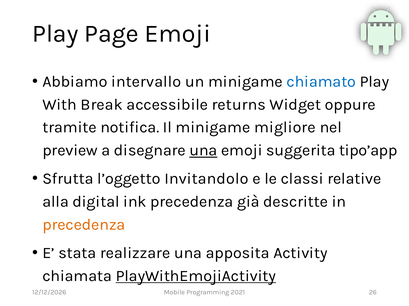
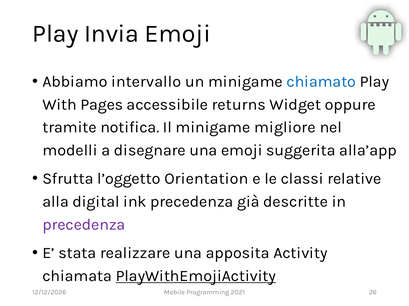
Page: Page -> Invia
Break: Break -> Pages
preview: preview -> modelli
una at (203, 151) underline: present -> none
tipo’app: tipo’app -> alla’app
Invitandolo: Invitandolo -> Orientation
precedenza at (84, 225) colour: orange -> purple
